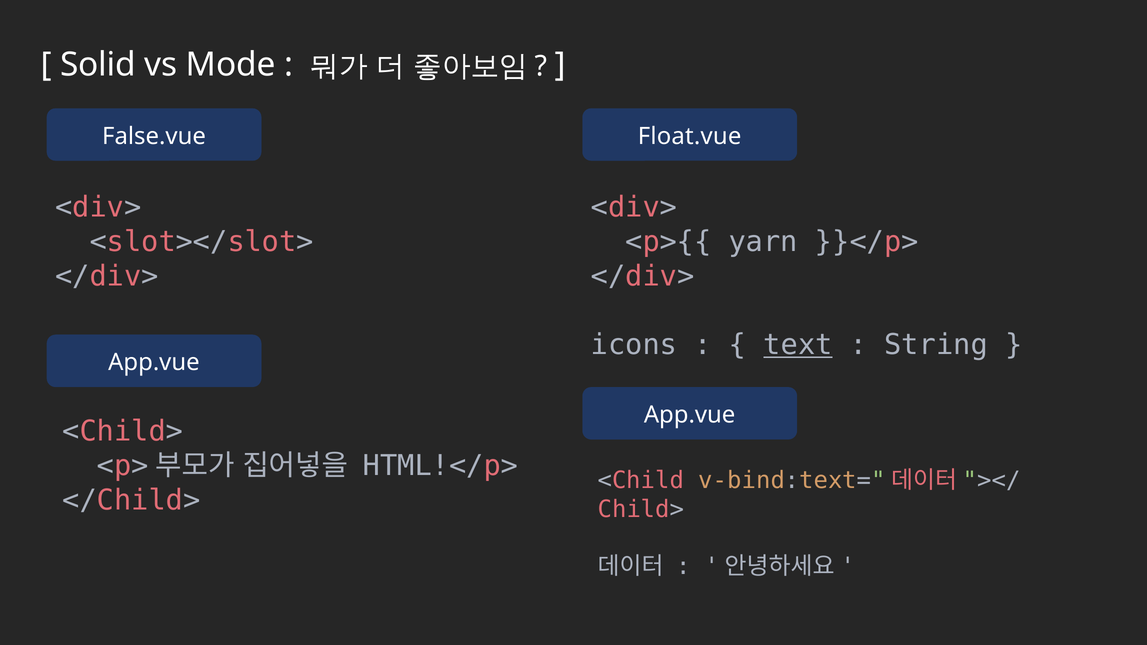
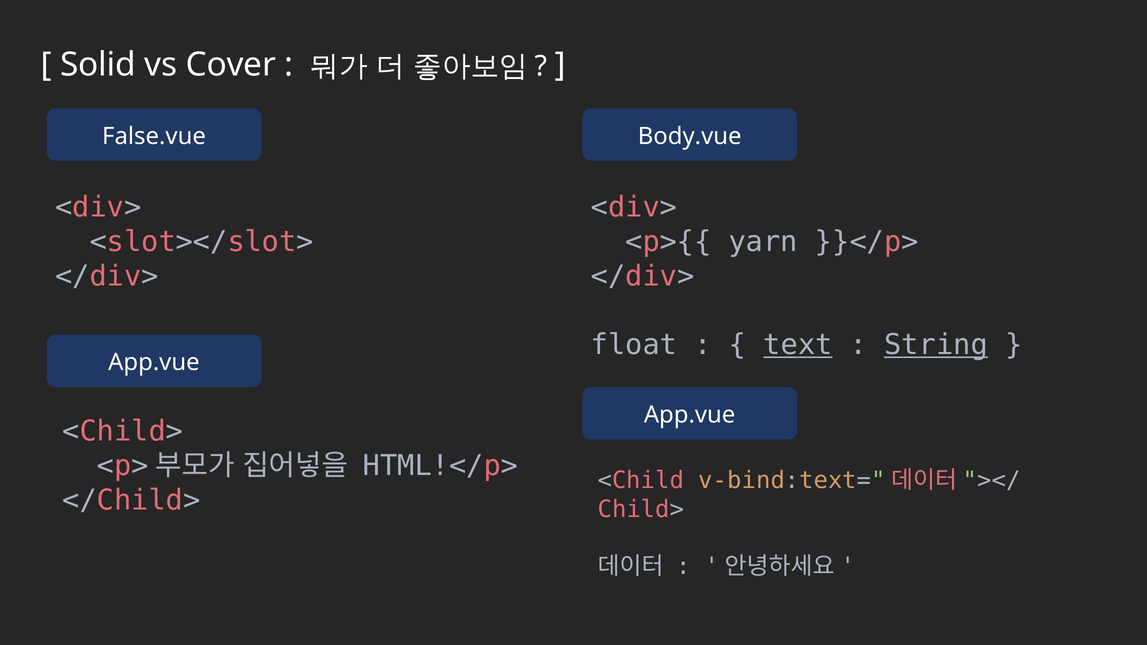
Mode: Mode -> Cover
Float.vue: Float.vue -> Body.vue
icons: icons -> float
String underline: none -> present
